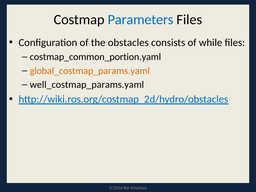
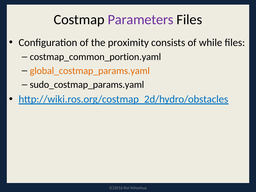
Parameters colour: blue -> purple
obstacles: obstacles -> proximity
well_costmap_params.yaml: well_costmap_params.yaml -> sudo_costmap_params.yaml
